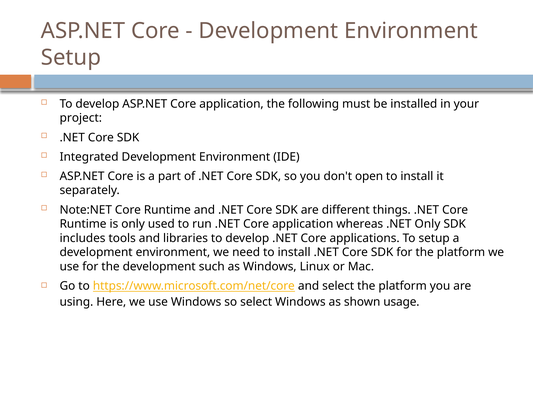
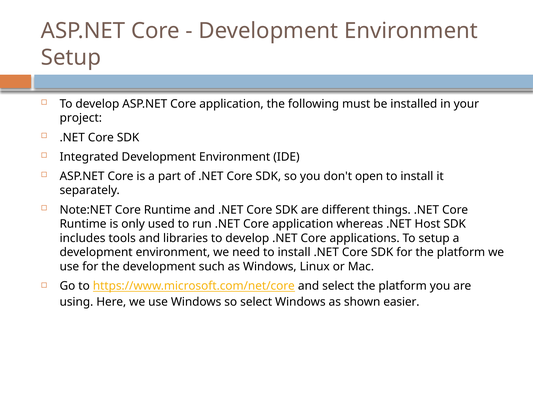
.NET Only: Only -> Host
usage: usage -> easier
